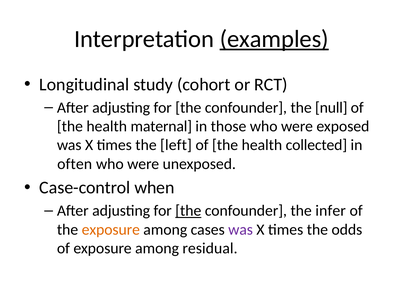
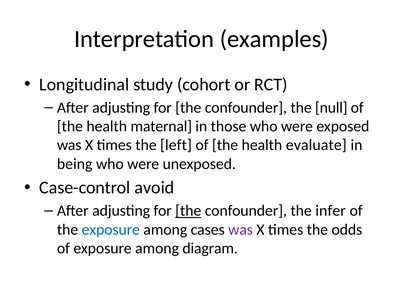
examples underline: present -> none
collected: collected -> evaluate
often: often -> being
when: when -> avoid
exposure at (111, 230) colour: orange -> blue
residual: residual -> diagram
